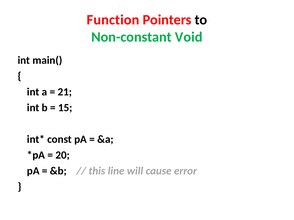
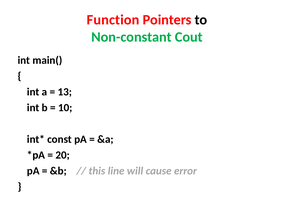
Void: Void -> Cout
21: 21 -> 13
15: 15 -> 10
